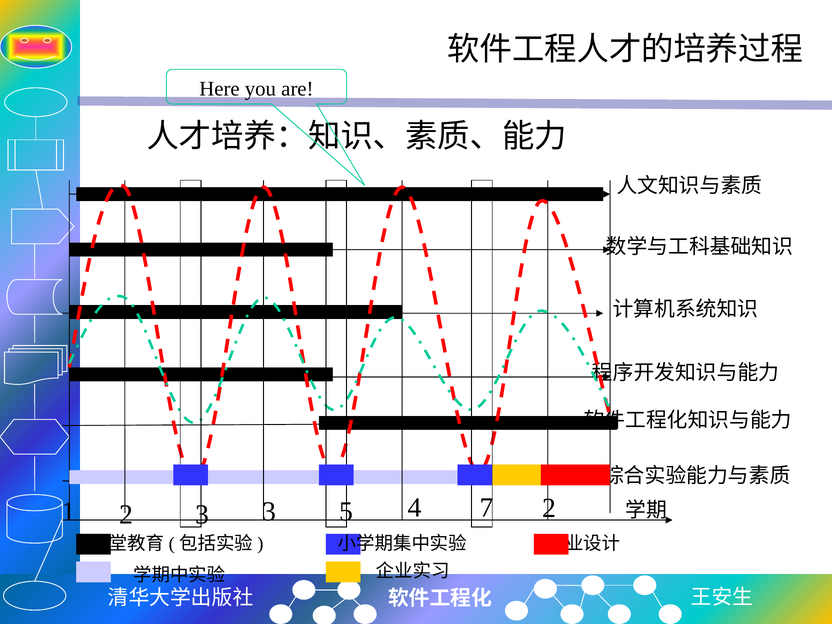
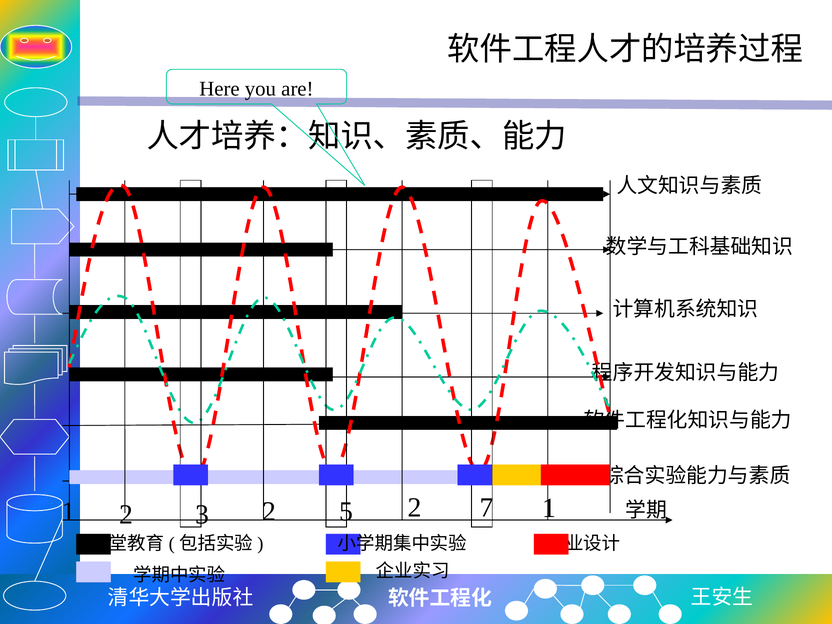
3 3: 3 -> 2
5 4: 4 -> 2
7 2: 2 -> 1
